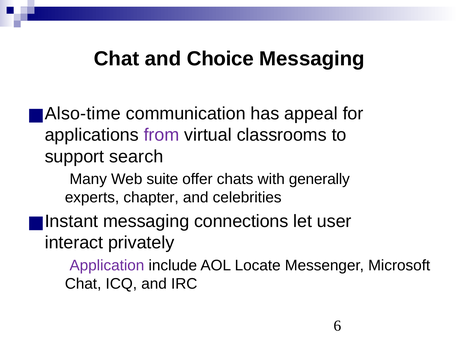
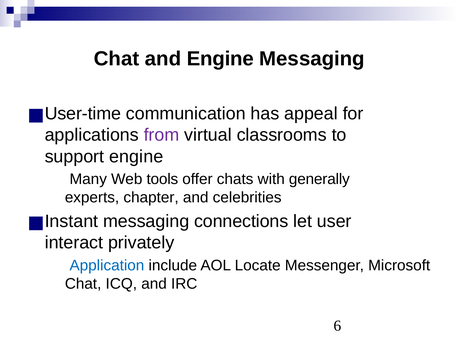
and Choice: Choice -> Engine
Also-time: Also-time -> User-time
support search: search -> engine
suite: suite -> tools
Application colour: purple -> blue
